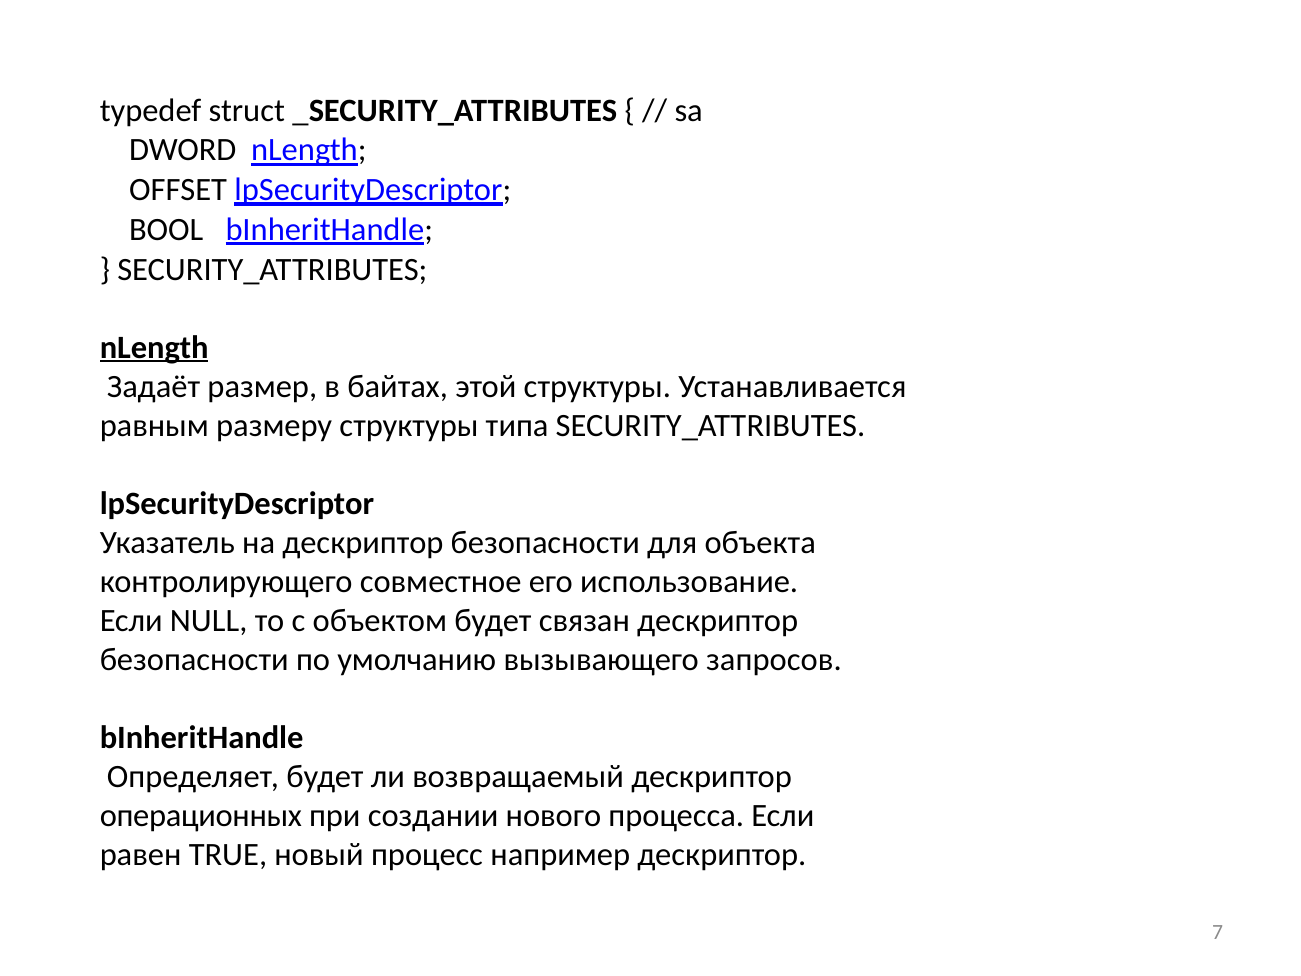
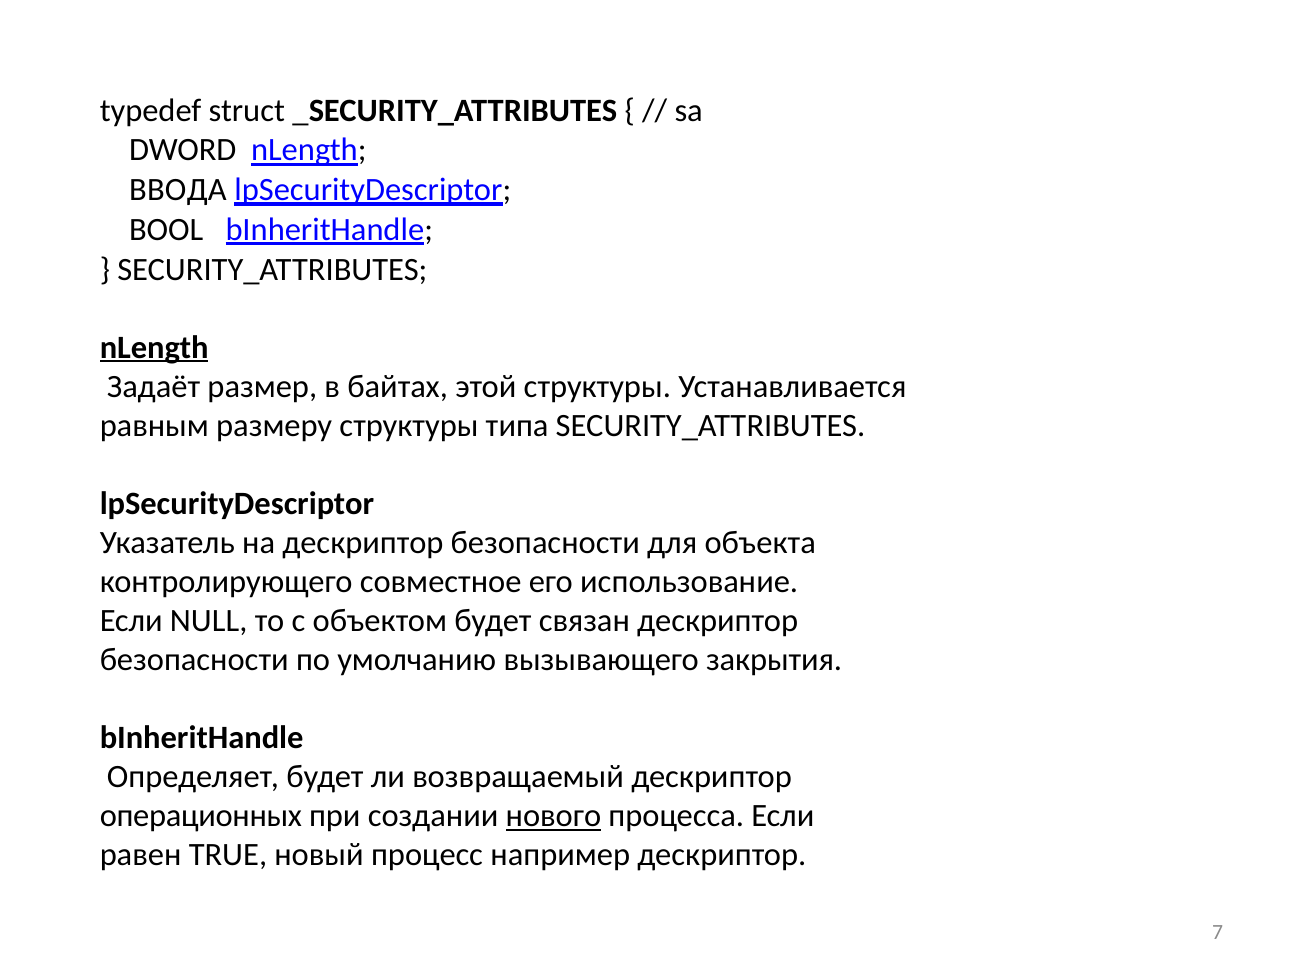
OFFSET: OFFSET -> ВВОДА
запросов: запросов -> закрытия
нового underline: none -> present
